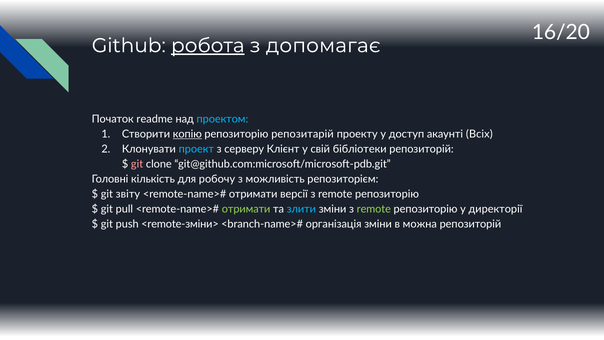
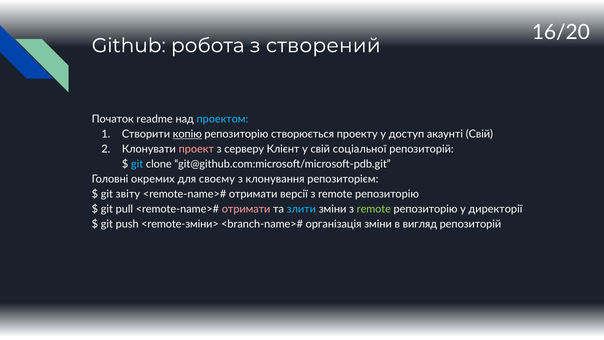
робота underline: present -> none
допомагає: допомагає -> створений
репозитарій: репозитарій -> створюється
акаунті Всіх: Всіх -> Свій
проект colour: light blue -> pink
бібліотеки: бібліотеки -> соціальної
git at (137, 164) colour: pink -> light blue
кількість: кількість -> окремих
робочу: робочу -> своєму
можливість: можливість -> клонування
отримати at (246, 209) colour: light green -> pink
можна: можна -> вигляд
